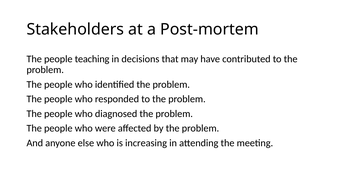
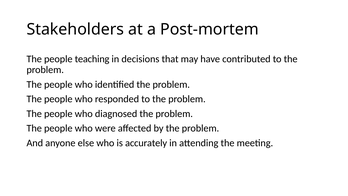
increasing: increasing -> accurately
